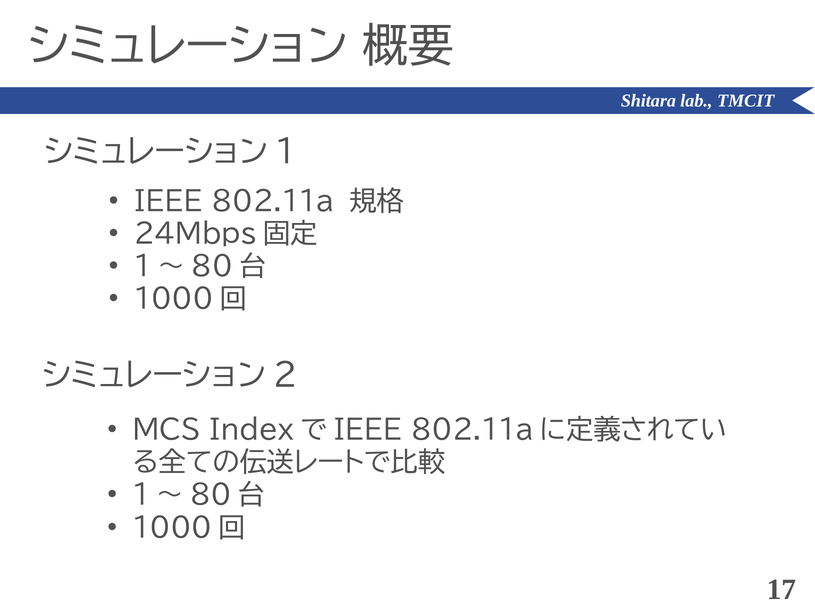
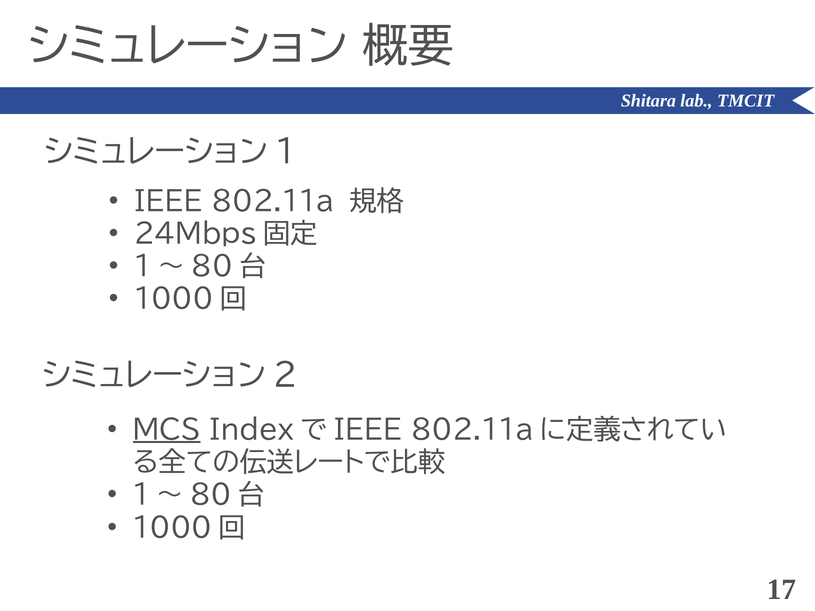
MCS underline: none -> present
